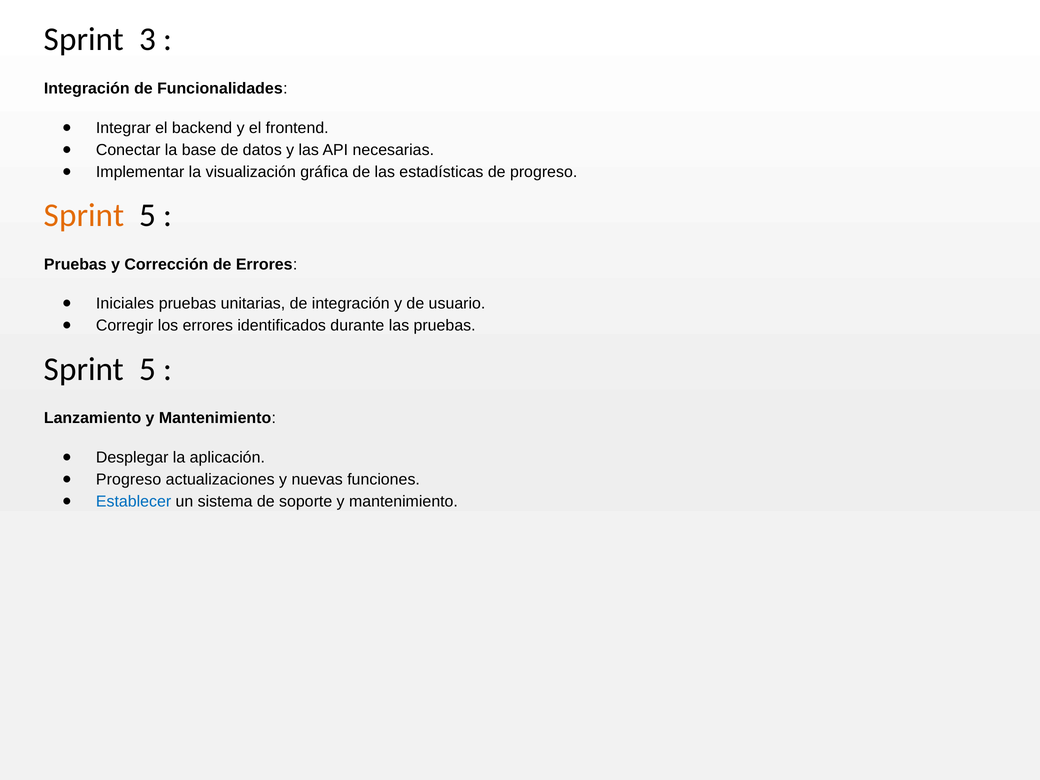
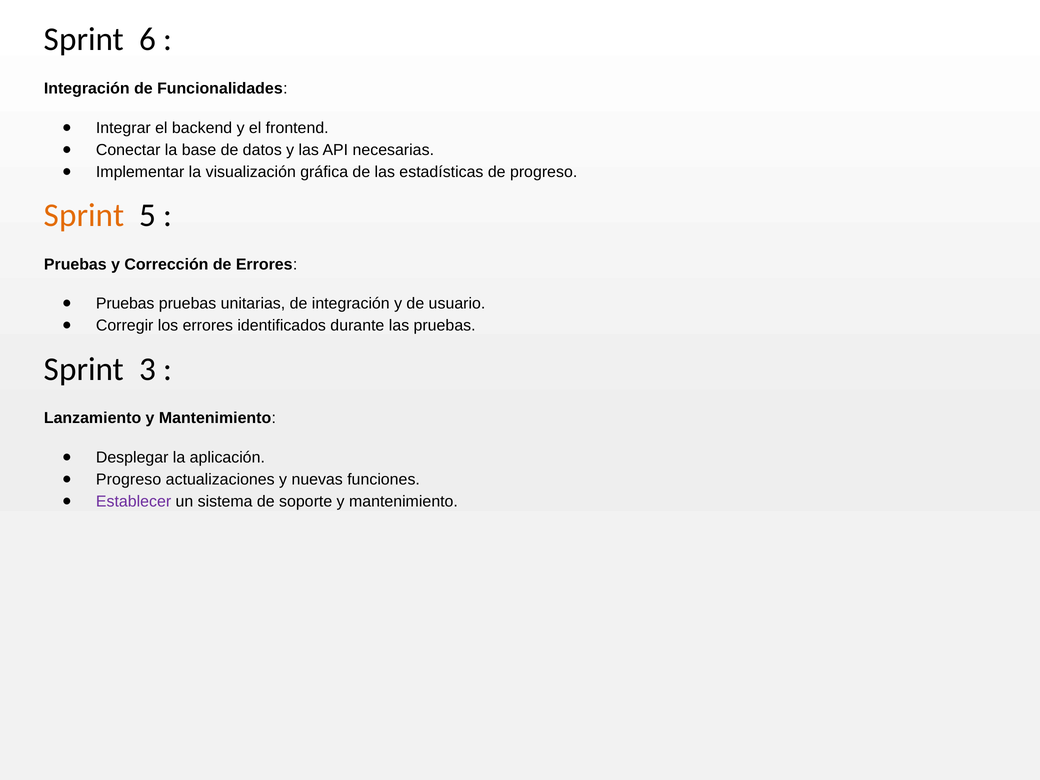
3: 3 -> 6
Iniciales at (125, 304): Iniciales -> Pruebas
5 at (147, 369): 5 -> 3
Establecer colour: blue -> purple
